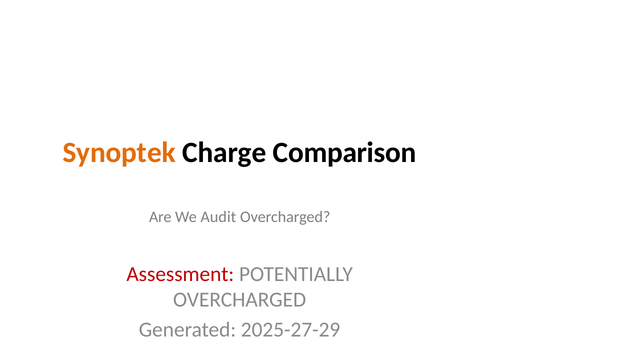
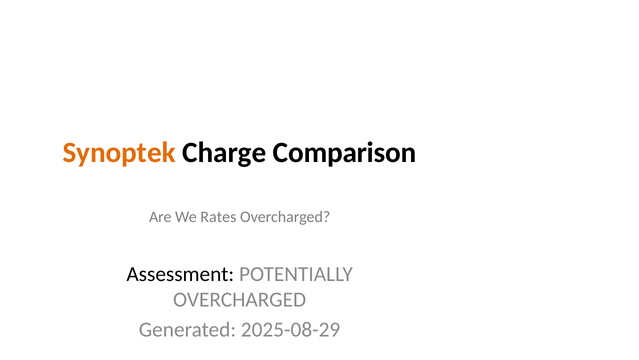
Audit: Audit -> Rates
Assessment colour: red -> black
2025-27-29: 2025-27-29 -> 2025-08-29
